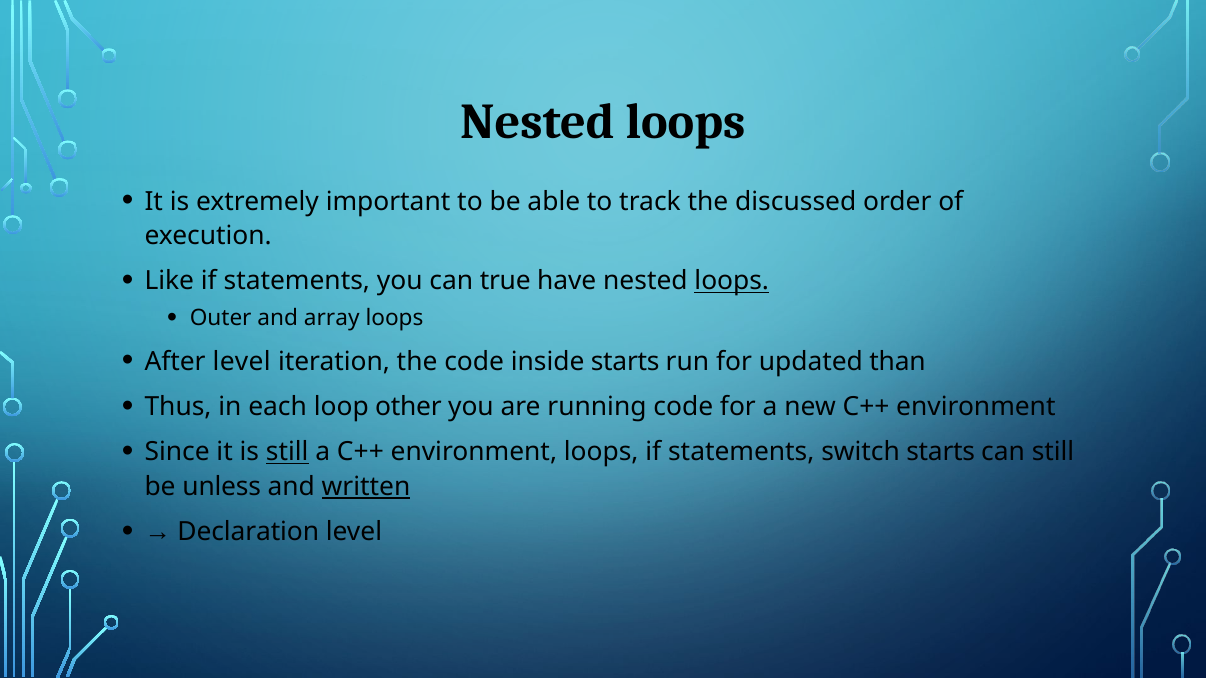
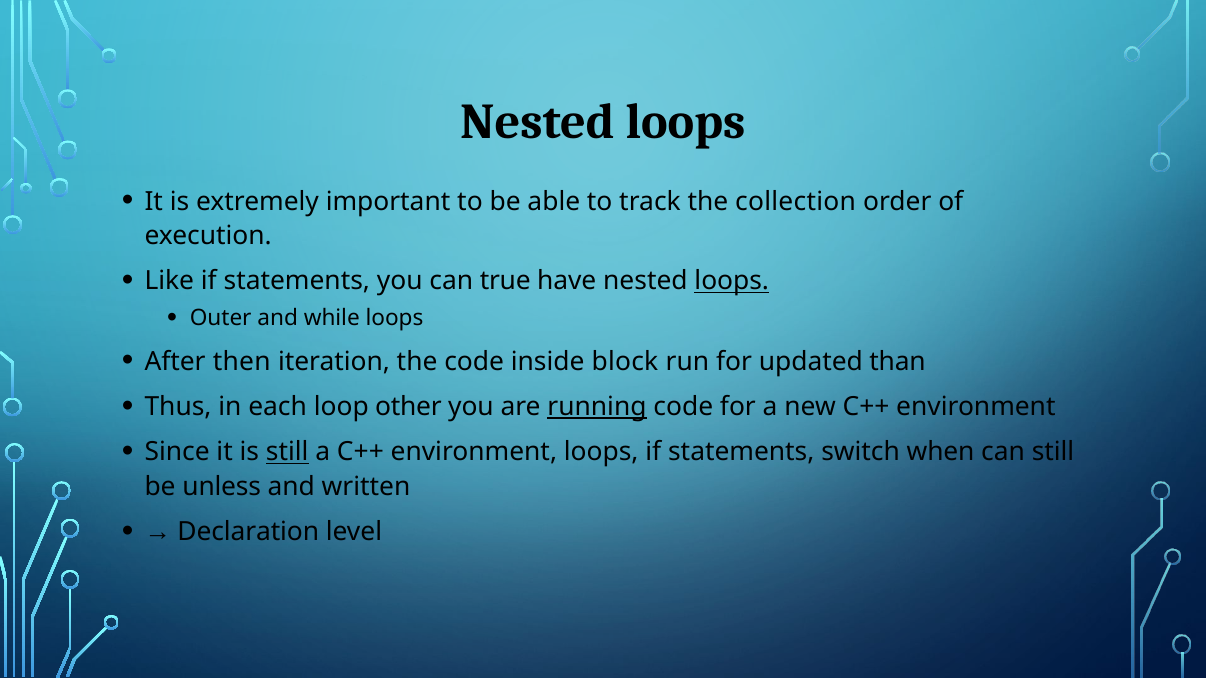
discussed: discussed -> collection
array: array -> while
After level: level -> then
inside starts: starts -> block
running underline: none -> present
switch starts: starts -> when
written underline: present -> none
